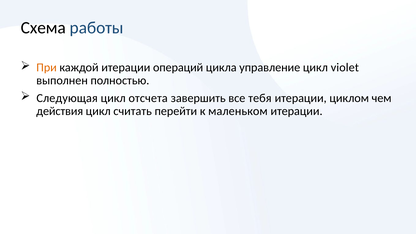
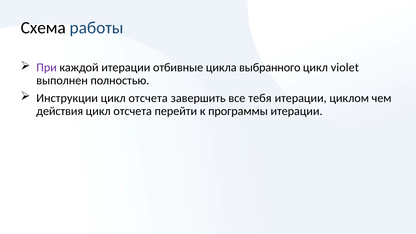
При colour: orange -> purple
операций: операций -> отбивные
управление: управление -> выбранного
Следующая: Следующая -> Инструкции
считать at (133, 111): считать -> отсчета
маленьком: маленьком -> программы
